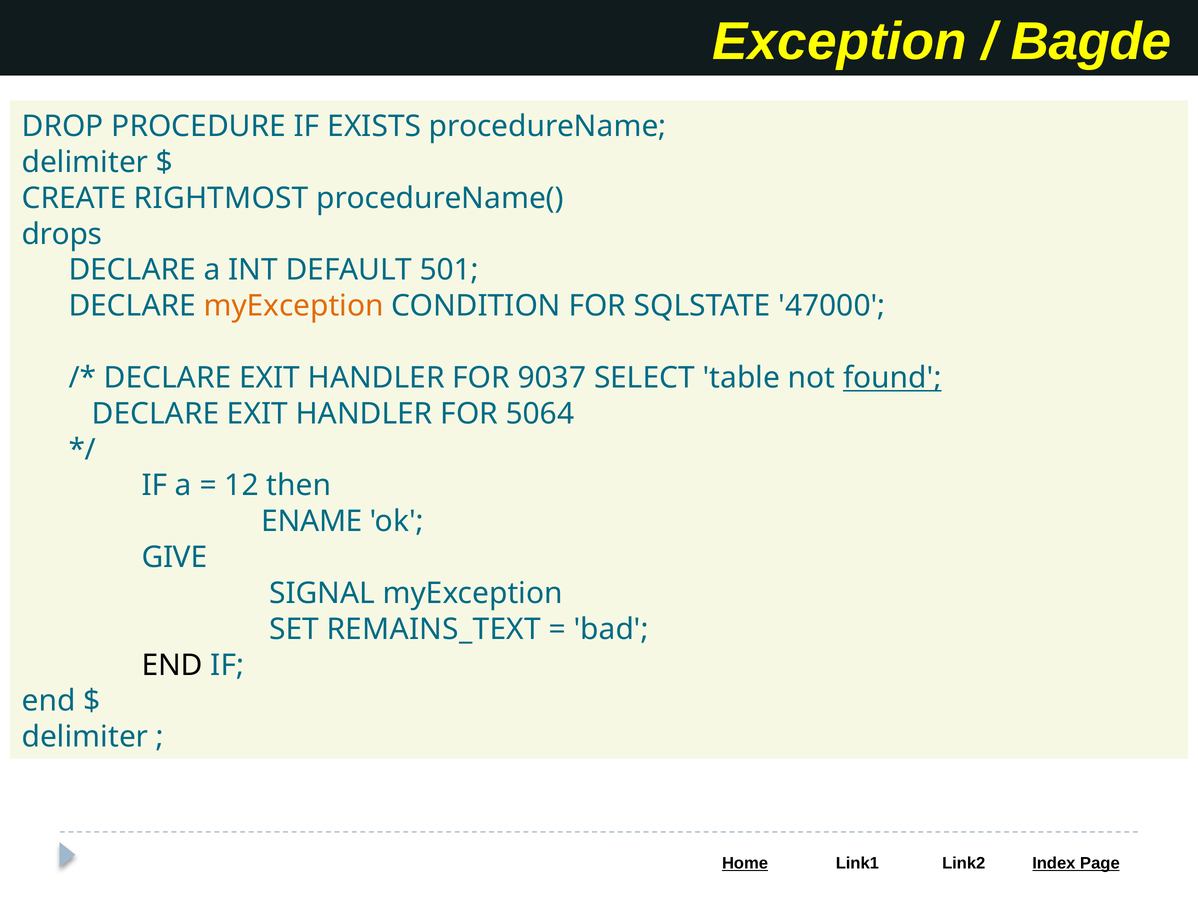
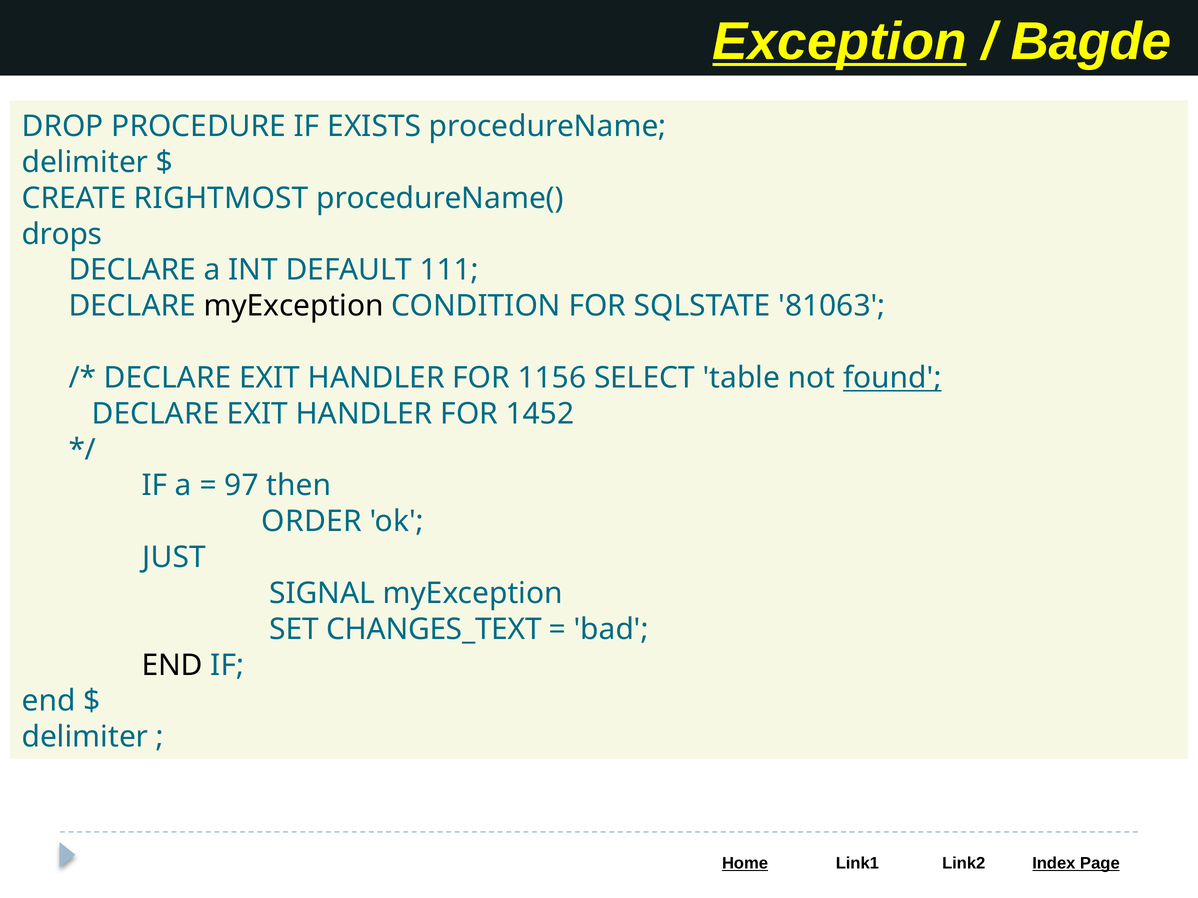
Exception underline: none -> present
501: 501 -> 111
myException at (294, 306) colour: orange -> black
47000: 47000 -> 81063
9037: 9037 -> 1156
5064: 5064 -> 1452
12: 12 -> 97
ENAME: ENAME -> ORDER
GIVE: GIVE -> JUST
REMAINS_TEXT: REMAINS_TEXT -> CHANGES_TEXT
